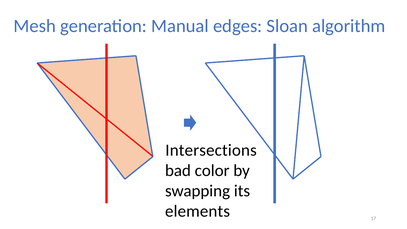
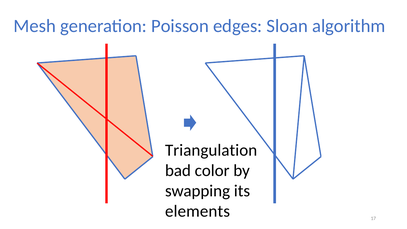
Manual: Manual -> Poisson
Intersections: Intersections -> Triangulation
